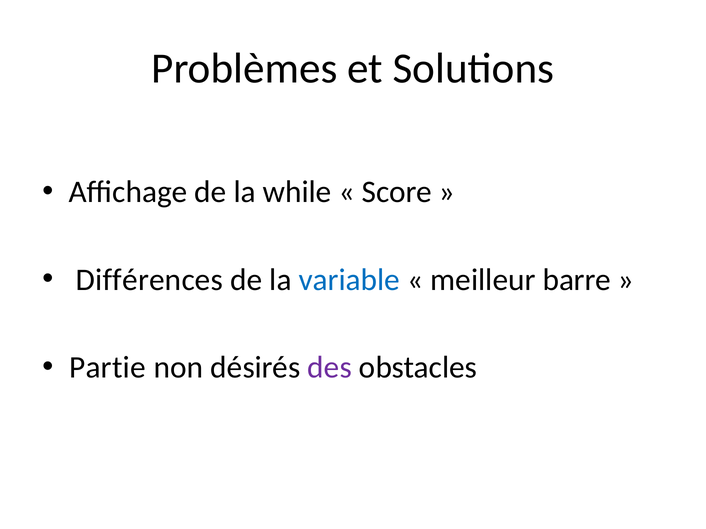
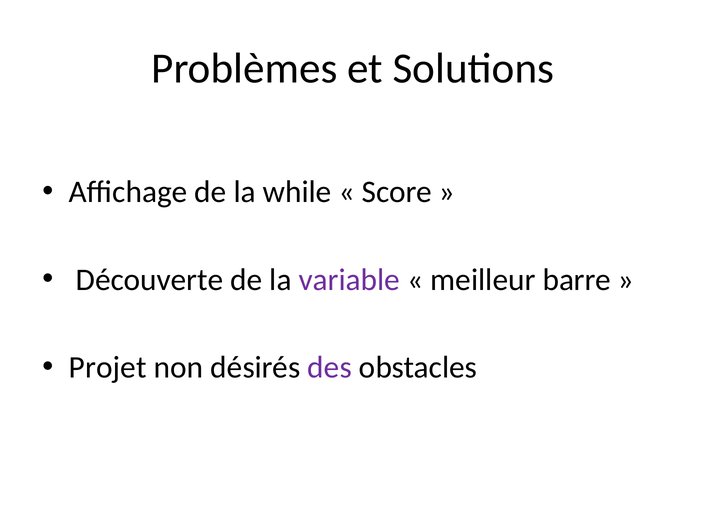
Différences: Différences -> Découverte
variable colour: blue -> purple
Partie: Partie -> Projet
